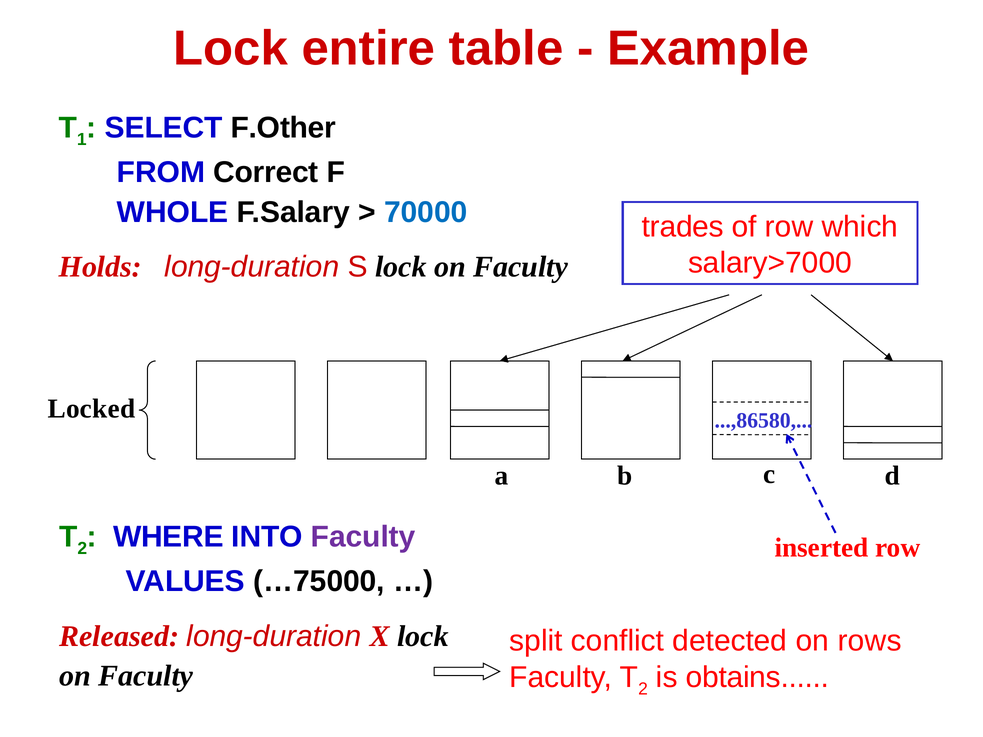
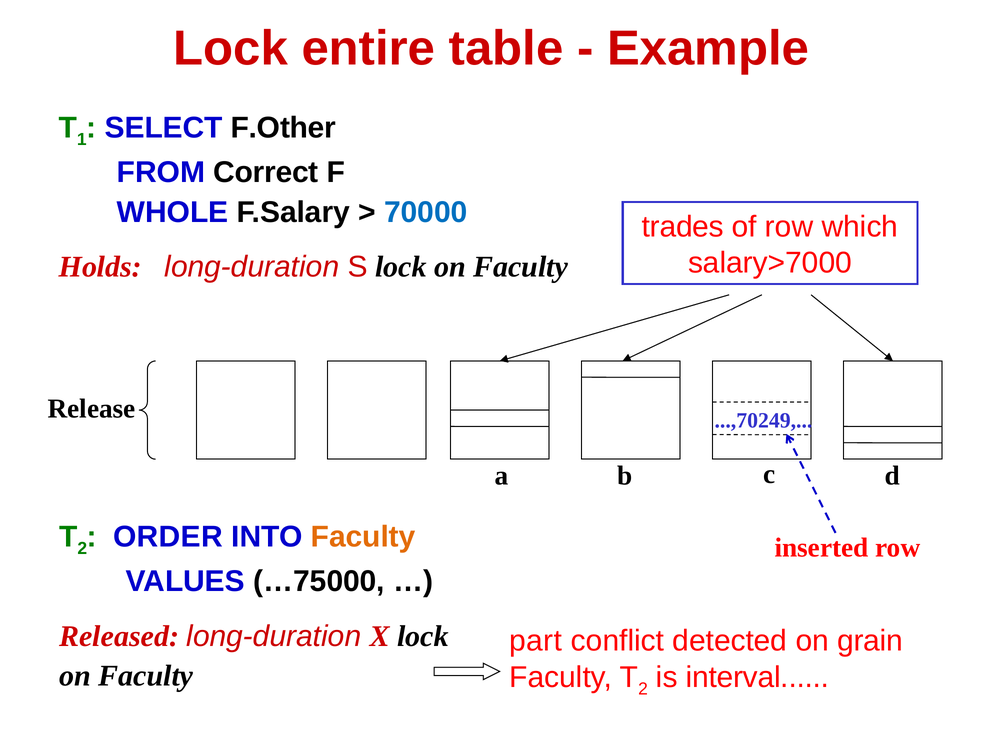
Locked: Locked -> Release
...,86580: ...,86580 -> ...,70249
WHERE: WHERE -> ORDER
Faculty at (363, 537) colour: purple -> orange
split: split -> part
rows: rows -> grain
obtains: obtains -> interval
